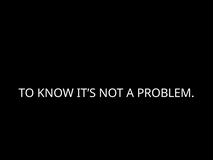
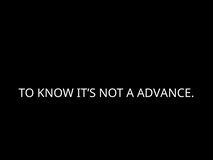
PROBLEM: PROBLEM -> ADVANCE
